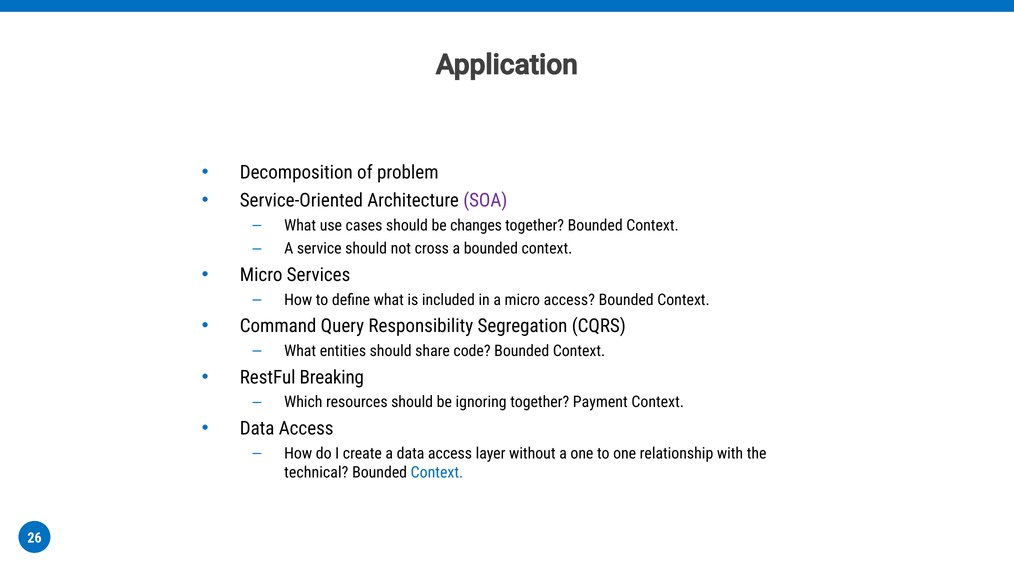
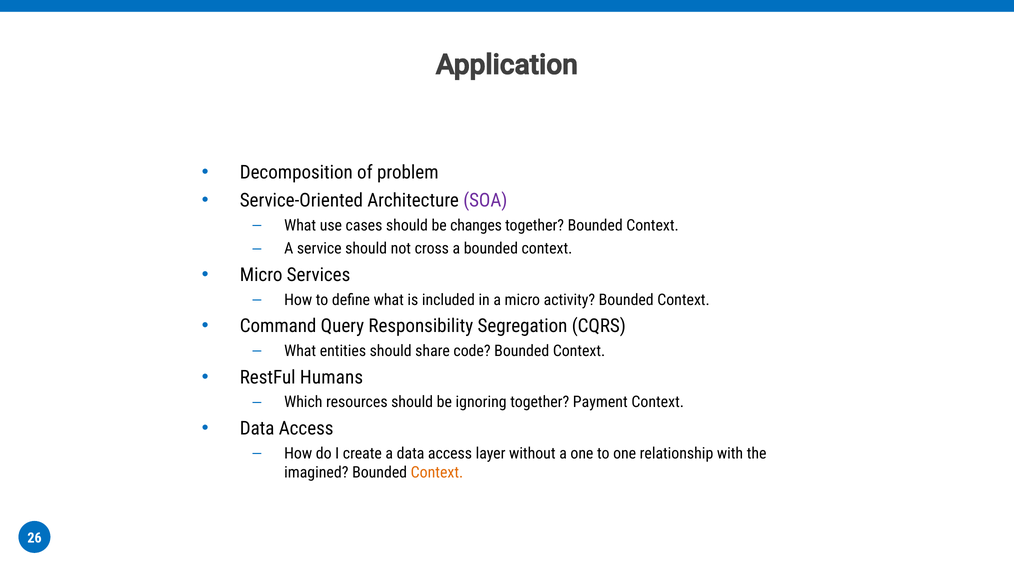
micro access: access -> activity
Breaking: Breaking -> Humans
technical: technical -> imagined
Context at (437, 472) colour: blue -> orange
